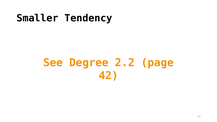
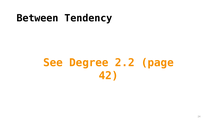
Smaller: Smaller -> Between
